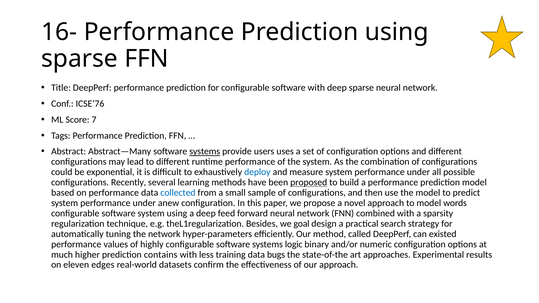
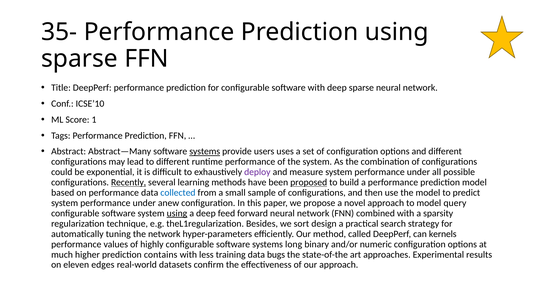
16-: 16- -> 35-
ICSE’76: ICSE’76 -> ICSE’10
7: 7 -> 1
deploy colour: blue -> purple
Recently underline: none -> present
words: words -> query
using at (177, 213) underline: none -> present
goal: goal -> sort
existed: existed -> kernels
logic: logic -> long
